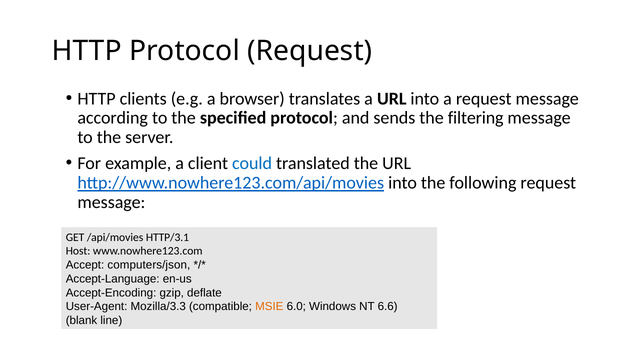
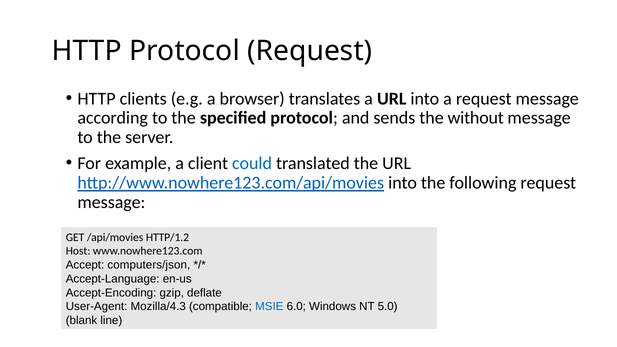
filtering: filtering -> without
HTTP/3.1: HTTP/3.1 -> HTTP/1.2
Mozilla/3.3: Mozilla/3.3 -> Mozilla/4.3
MSIE colour: orange -> blue
6.6: 6.6 -> 5.0
